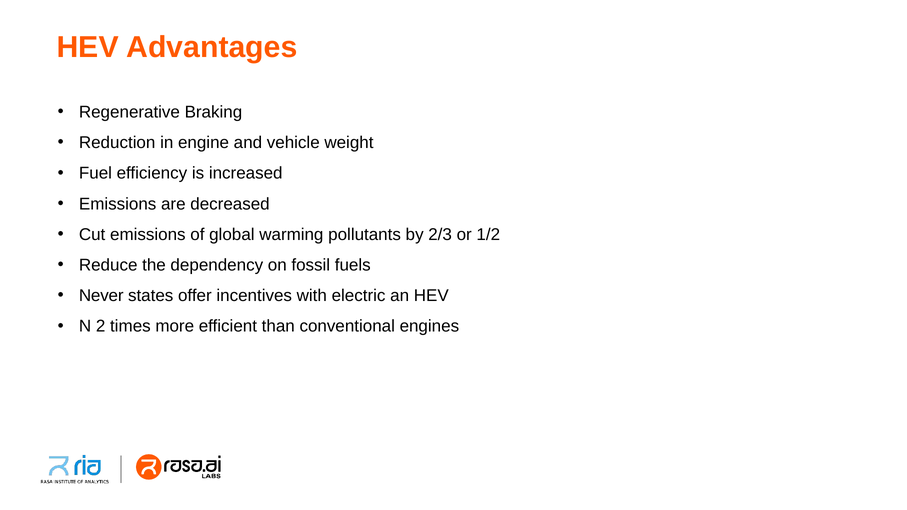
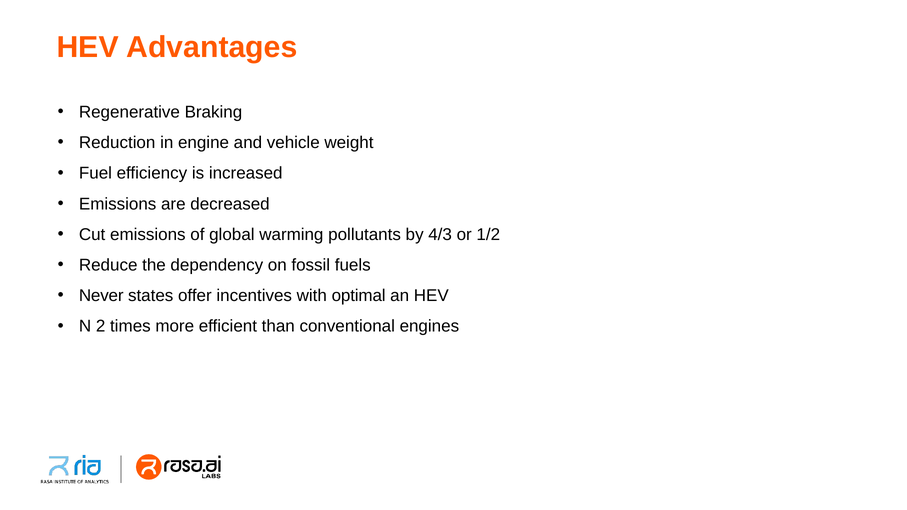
2/3: 2/3 -> 4/3
electric: electric -> optimal
